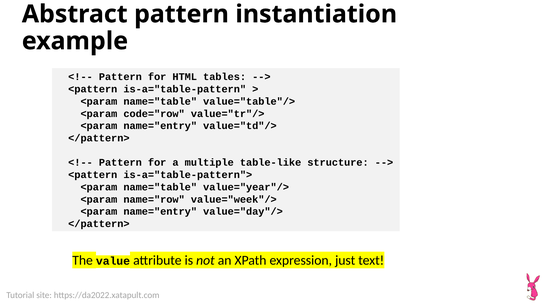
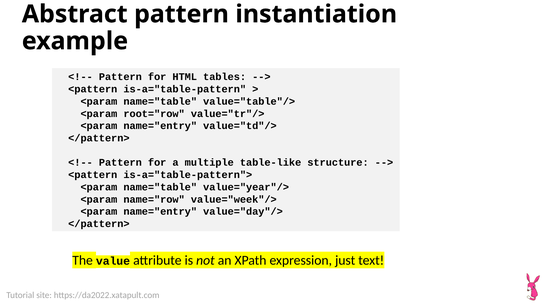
code="row: code="row -> root="row
